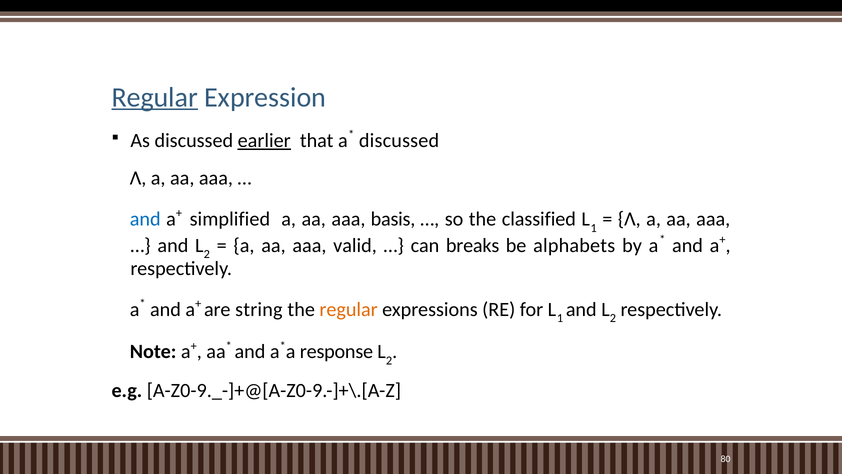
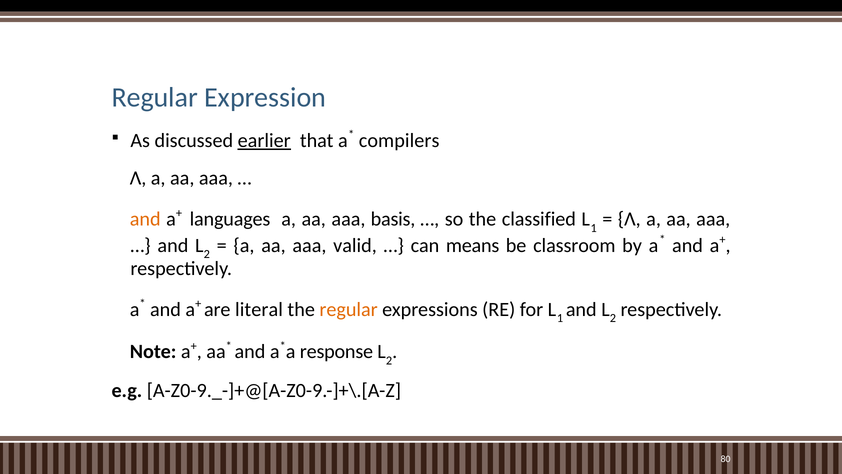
Regular at (155, 97) underline: present -> none
discussed at (399, 141): discussed -> compilers
and at (145, 219) colour: blue -> orange
simplified: simplified -> languages
breaks: breaks -> means
alphabets: alphabets -> classroom
string: string -> literal
